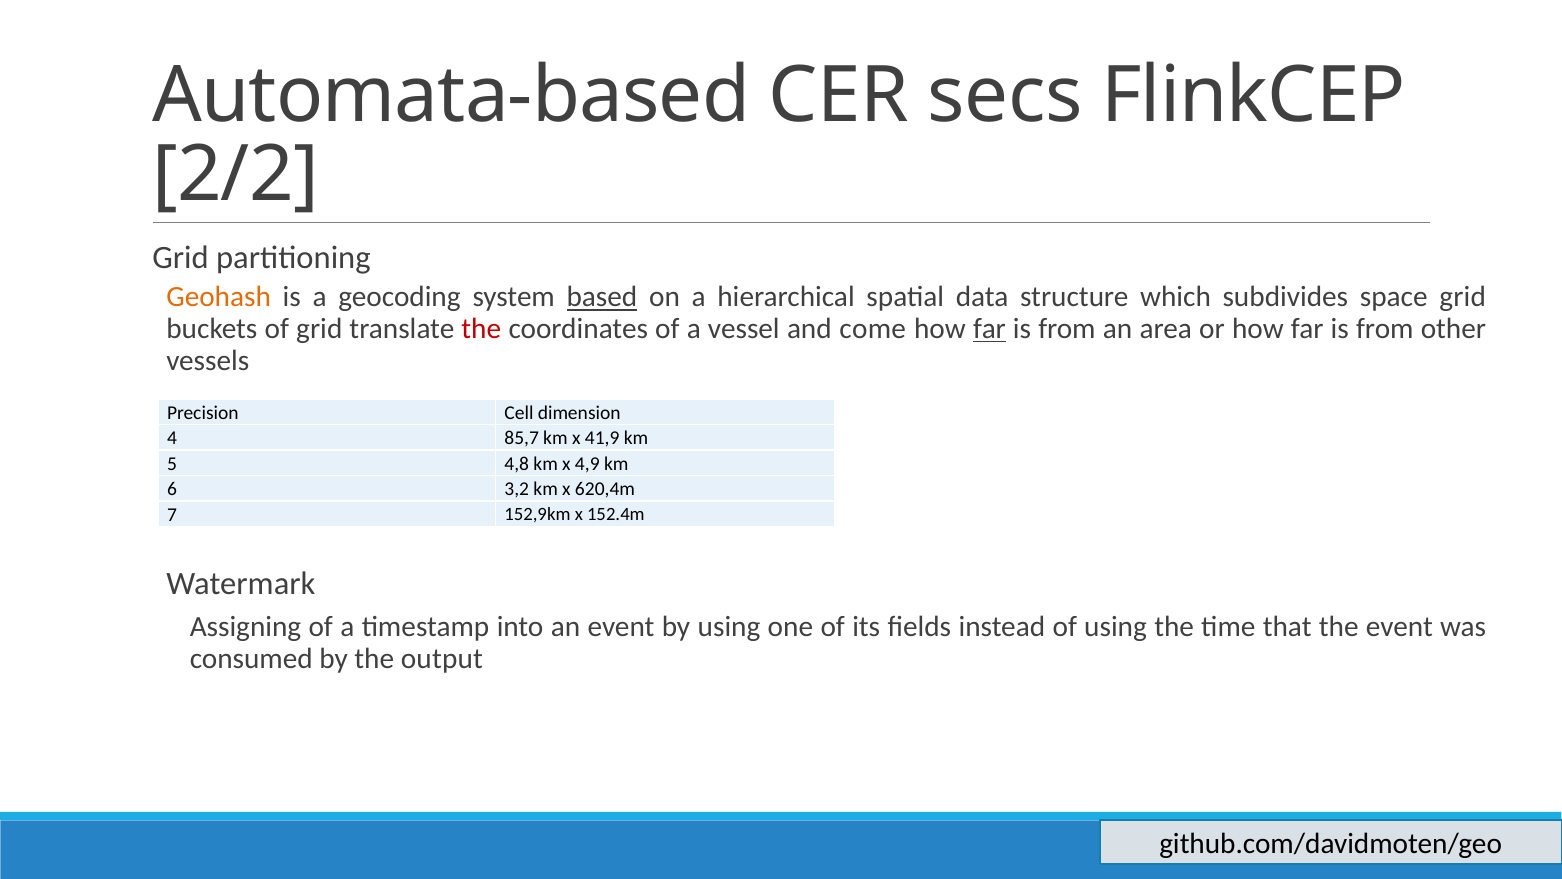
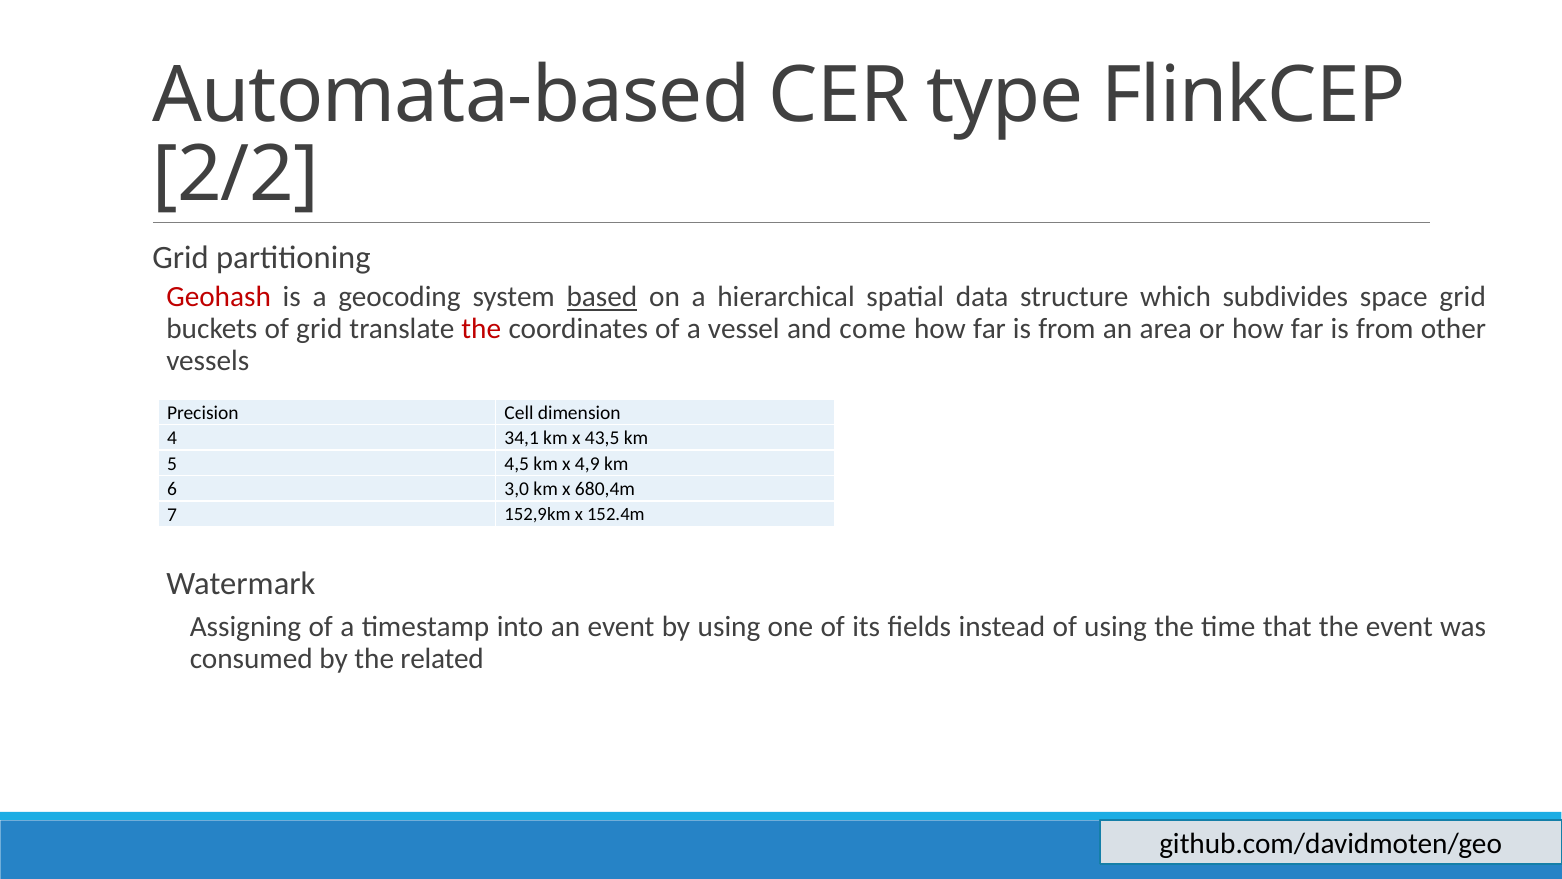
secs: secs -> type
Geohash colour: orange -> red
far at (989, 329) underline: present -> none
85,7: 85,7 -> 34,1
41,9: 41,9 -> 43,5
4,8: 4,8 -> 4,5
3,2: 3,2 -> 3,0
620,4m: 620,4m -> 680,4m
output: output -> related
